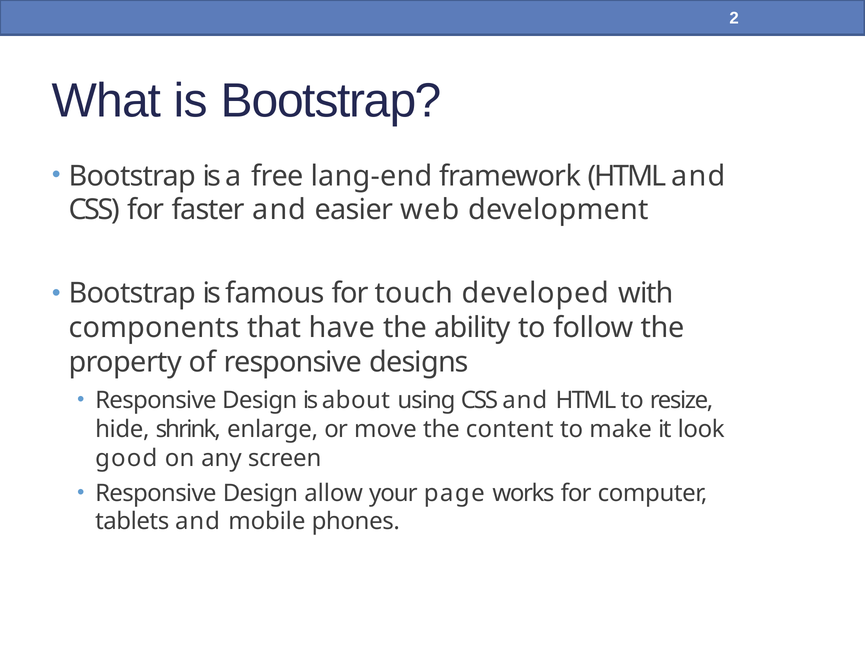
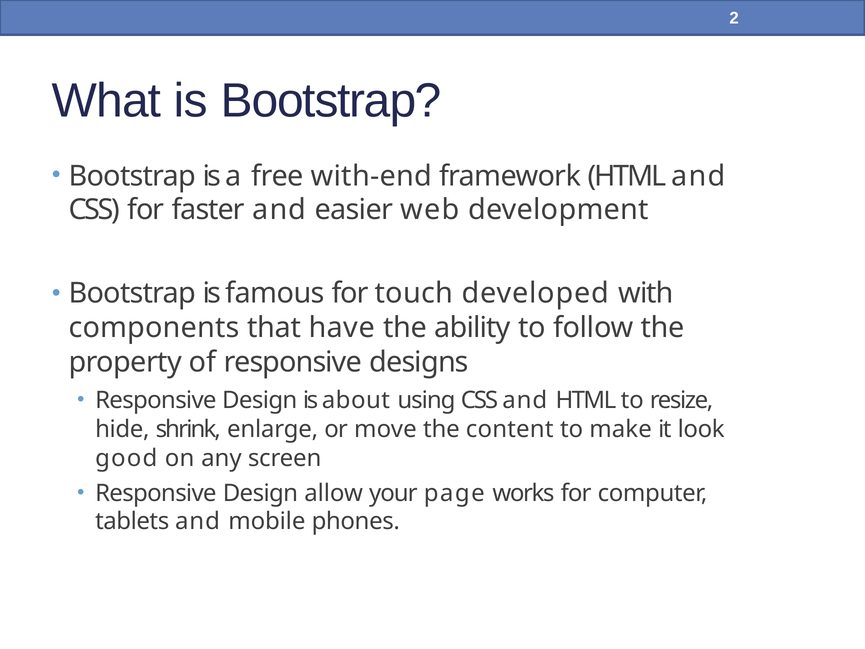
lang-end: lang-end -> with-end
